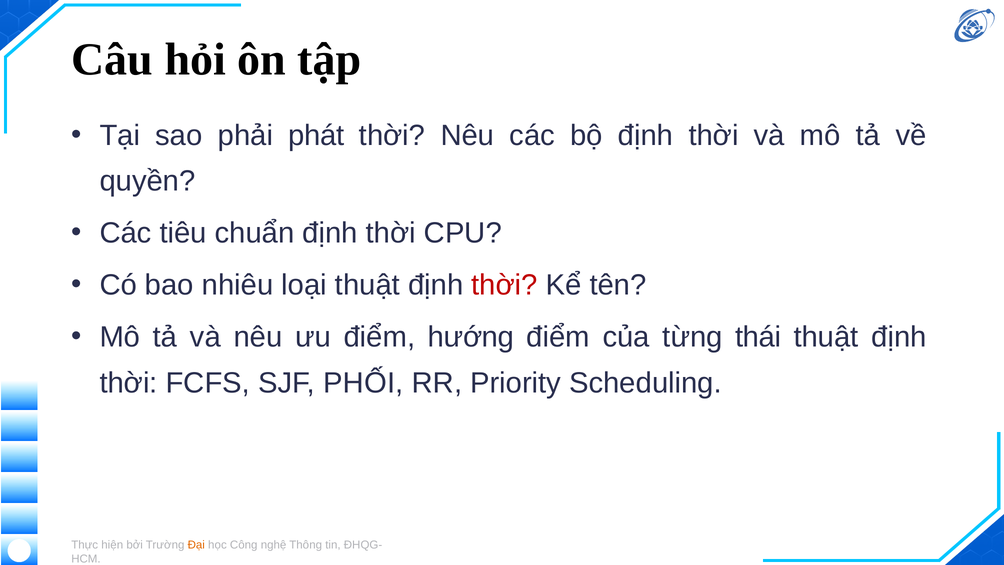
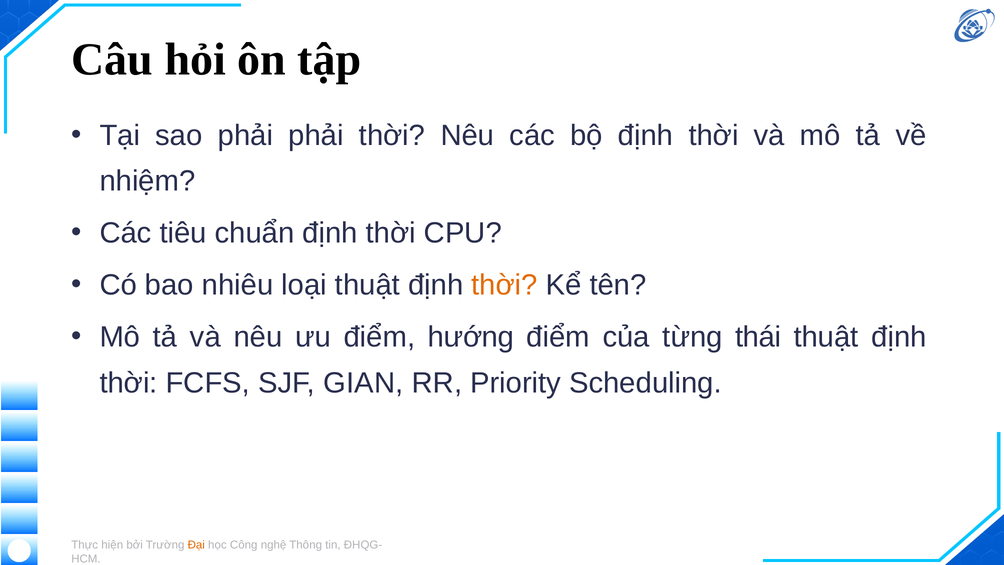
phải phát: phát -> phải
quyền: quyền -> nhiệm
thời at (504, 285) colour: red -> orange
PHỐI: PHỐI -> GIAN
